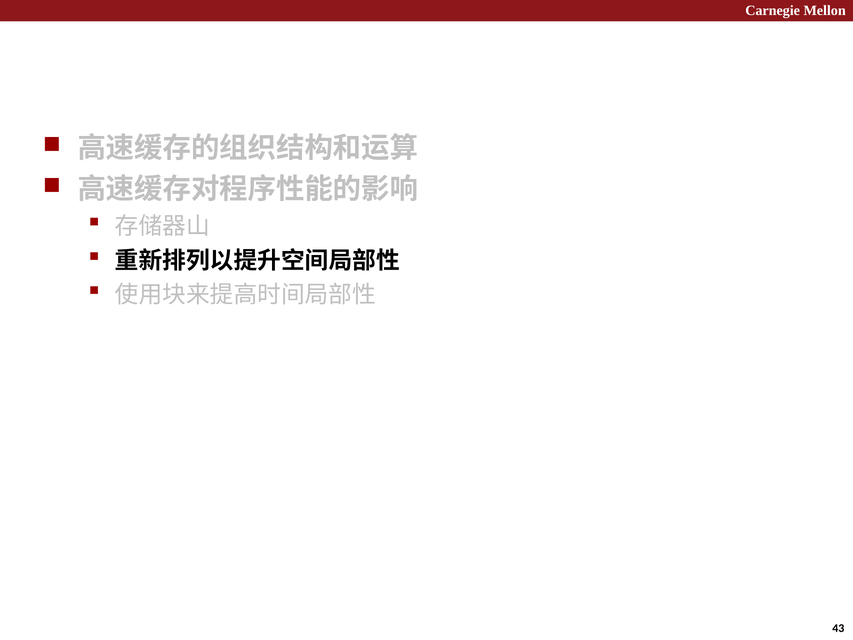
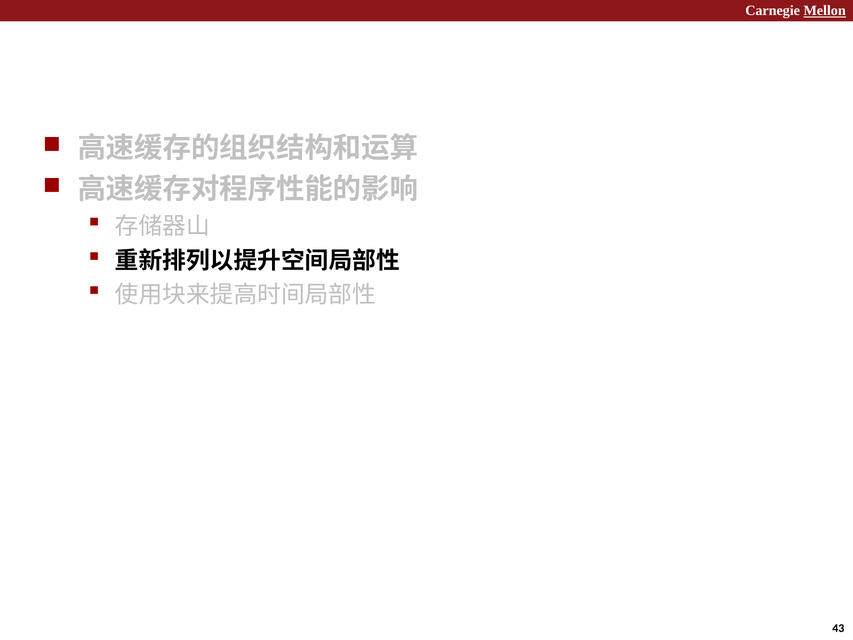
Mellon underline: none -> present
